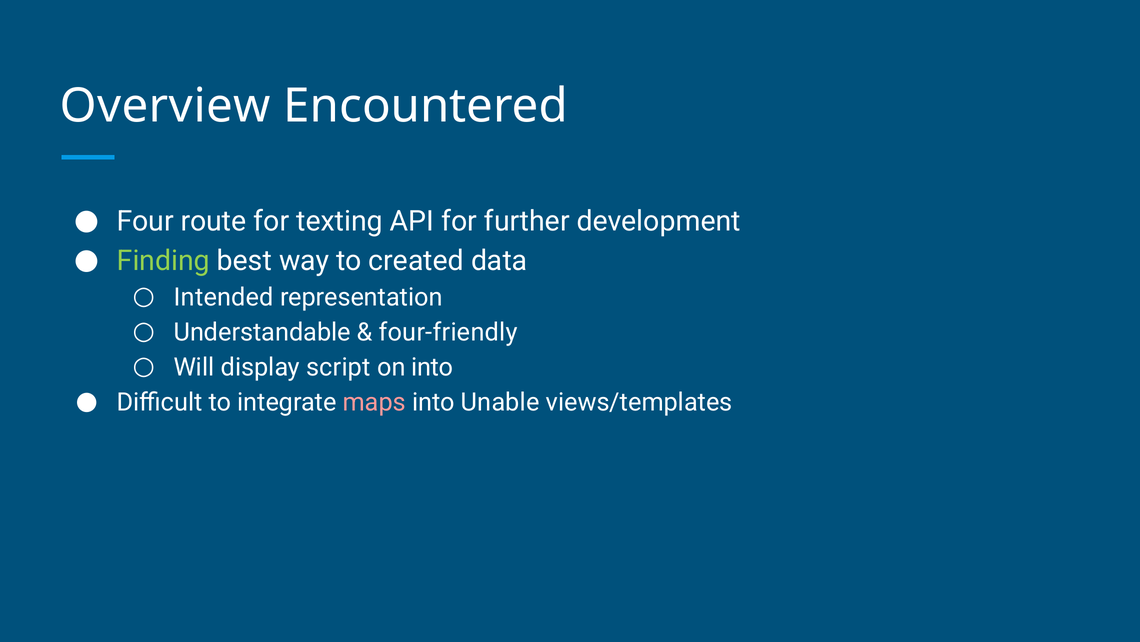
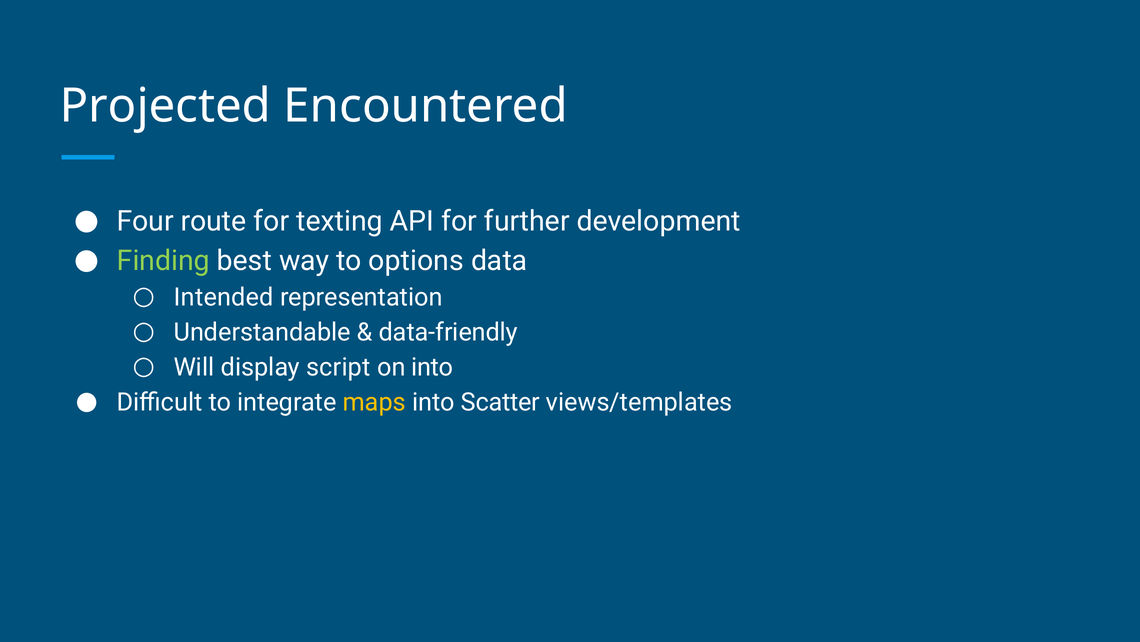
Overview: Overview -> Projected
created: created -> options
four-friendly: four-friendly -> data-friendly
maps colour: pink -> yellow
Unable: Unable -> Scatter
